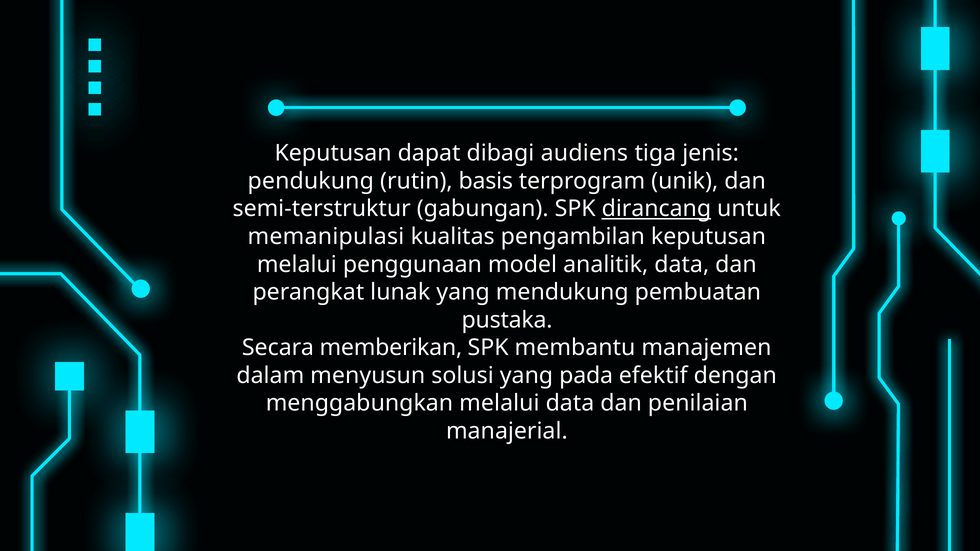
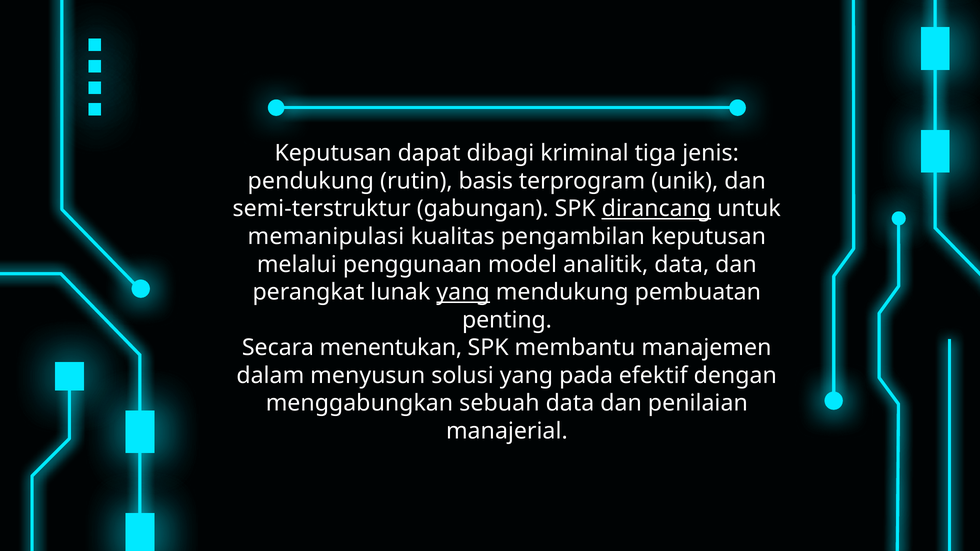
audiens: audiens -> kriminal
yang at (463, 292) underline: none -> present
pustaka: pustaka -> penting
memberikan: memberikan -> menentukan
menggabungkan melalui: melalui -> sebuah
